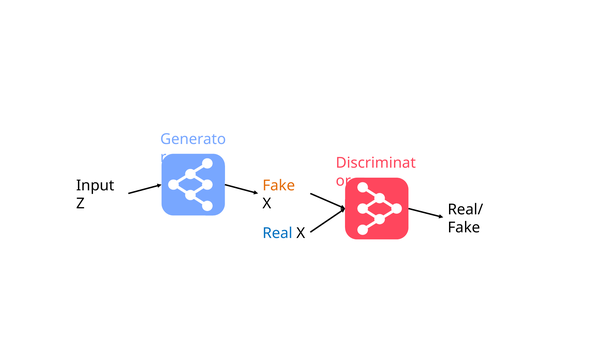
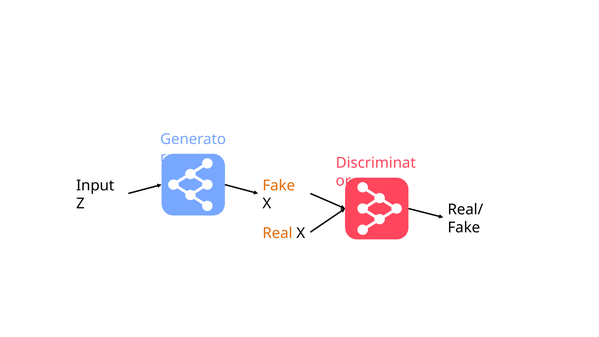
Real colour: blue -> orange
